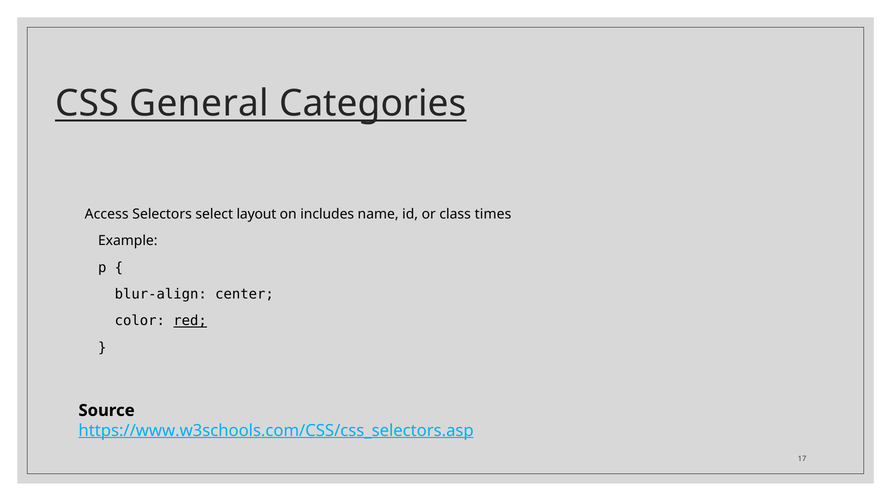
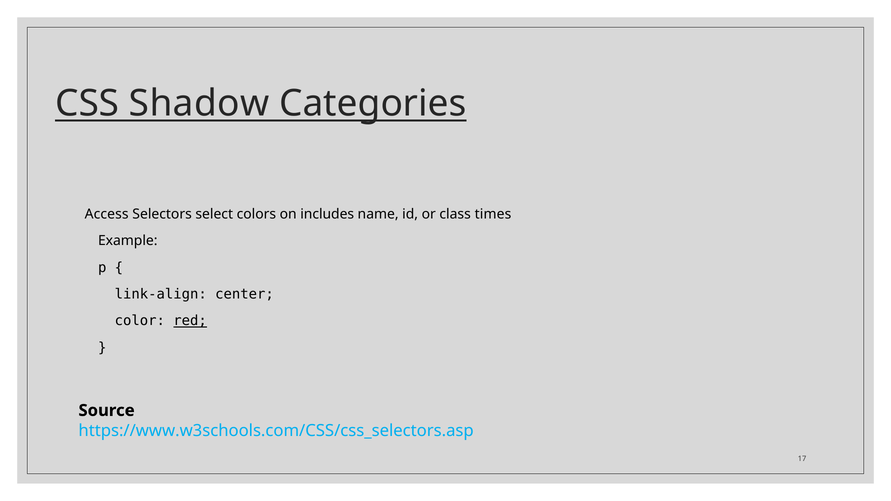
General: General -> Shadow
layout: layout -> colors
blur-align: blur-align -> link-align
https://www.w3schools.com/CSS/css_selectors.asp underline: present -> none
